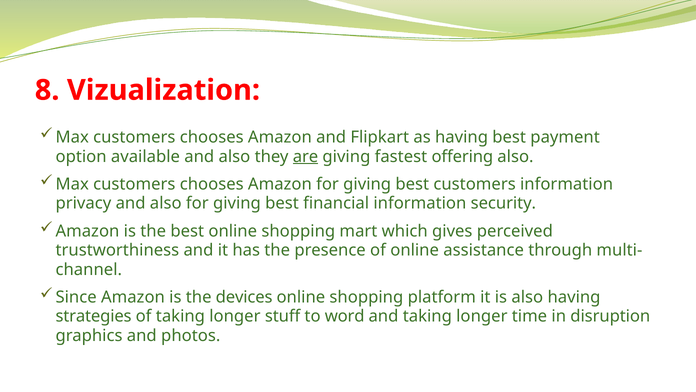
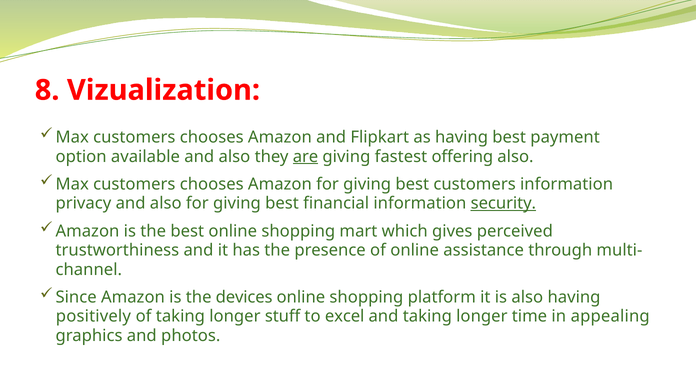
security underline: none -> present
strategies: strategies -> positively
word: word -> excel
disruption: disruption -> appealing
